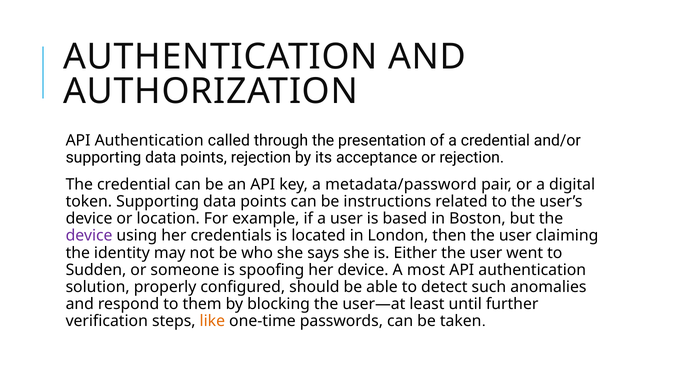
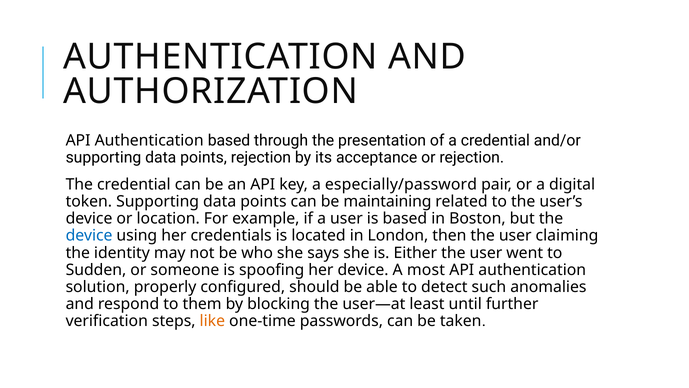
Authentication called: called -> based
metadata/password: metadata/password -> especially/password
instructions: instructions -> maintaining
device at (89, 235) colour: purple -> blue
